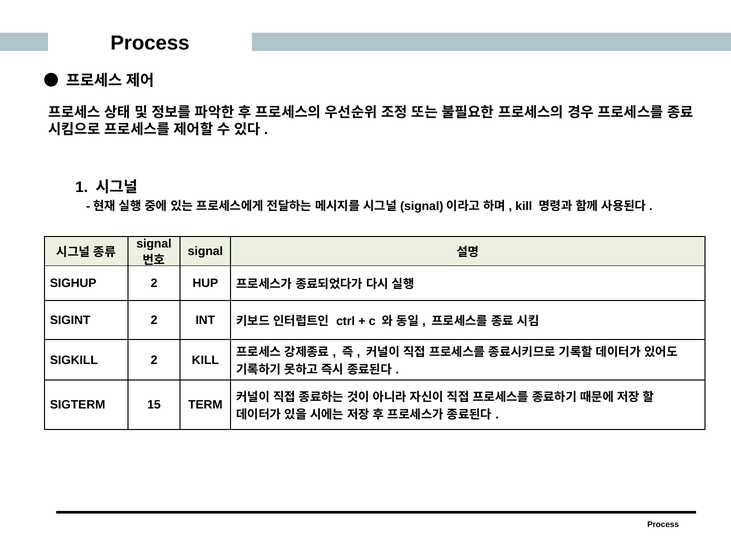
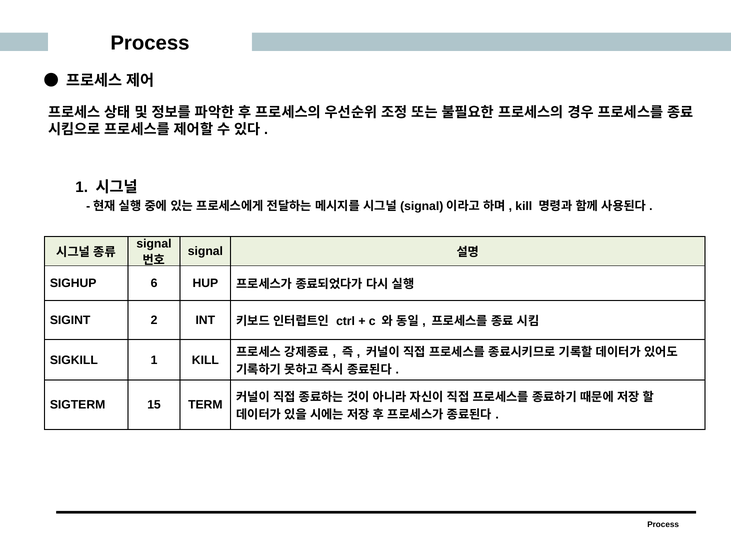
SIGHUP 2: 2 -> 6
SIGKILL 2: 2 -> 1
